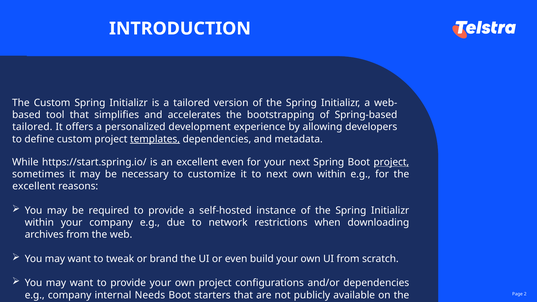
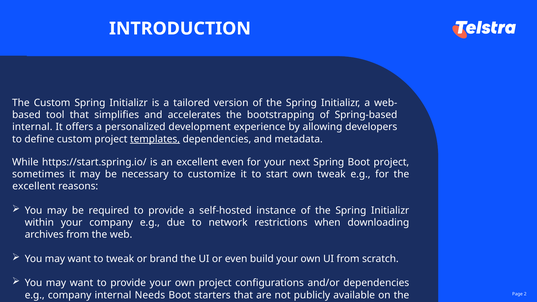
tailored at (32, 127): tailored -> internal
project at (391, 162) underline: present -> none
to next: next -> start
own within: within -> tweak
